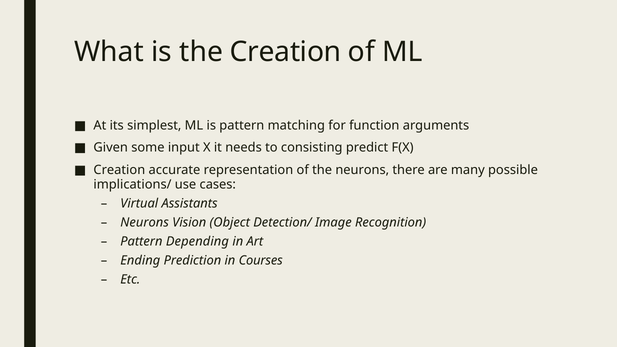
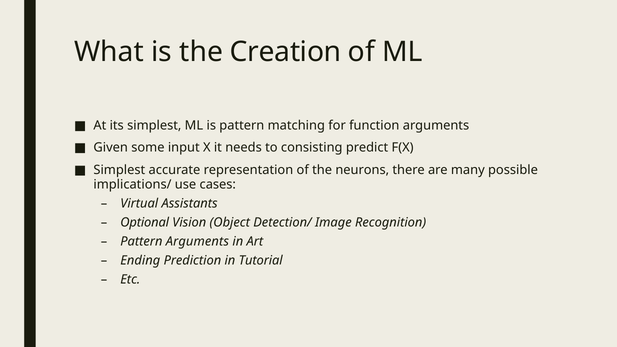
Creation at (119, 170): Creation -> Simplest
Neurons at (145, 222): Neurons -> Optional
Pattern Depending: Depending -> Arguments
Courses: Courses -> Tutorial
